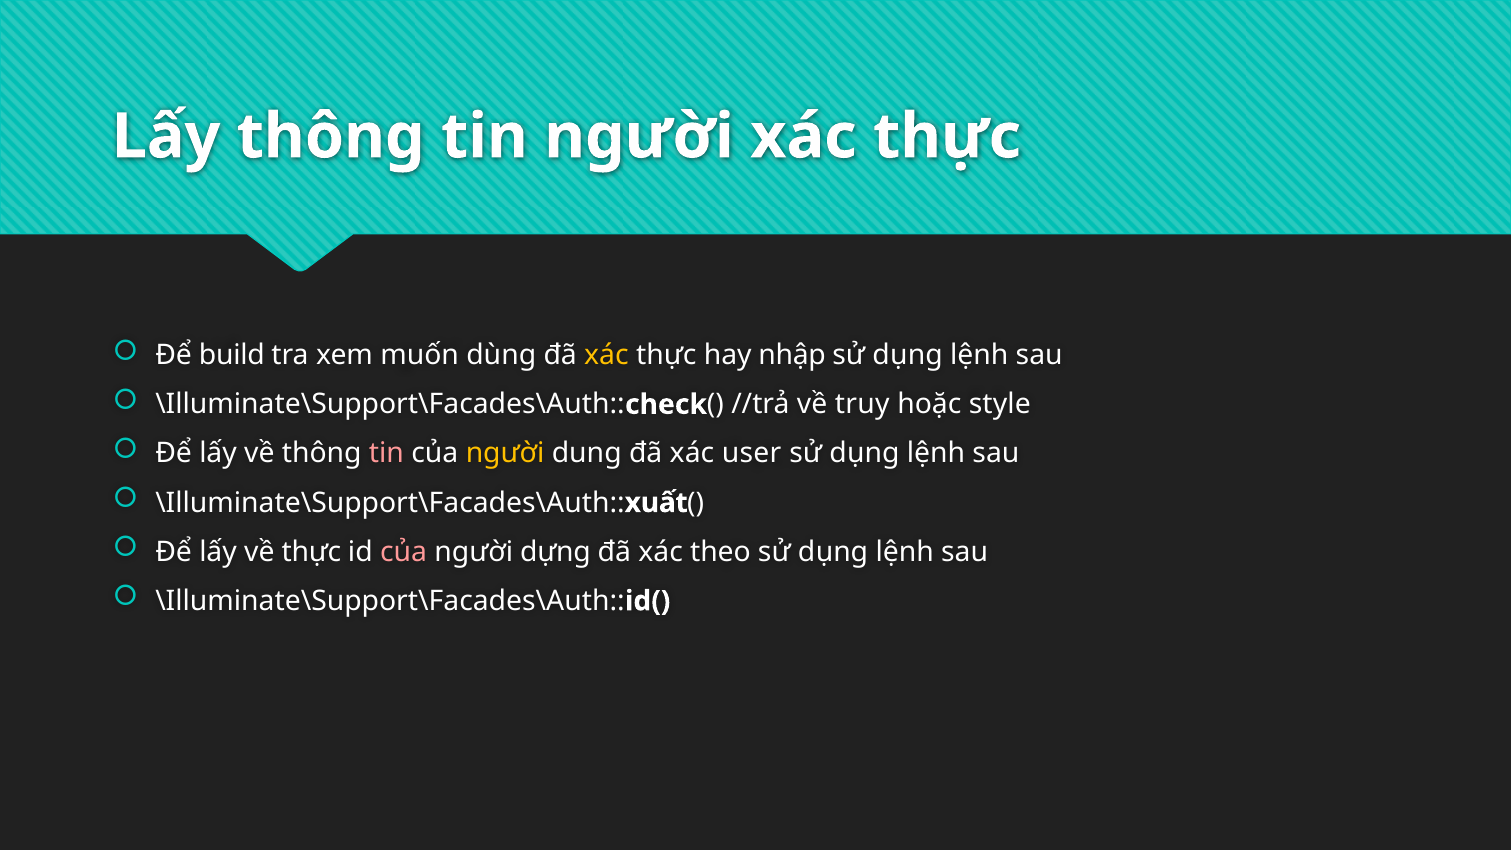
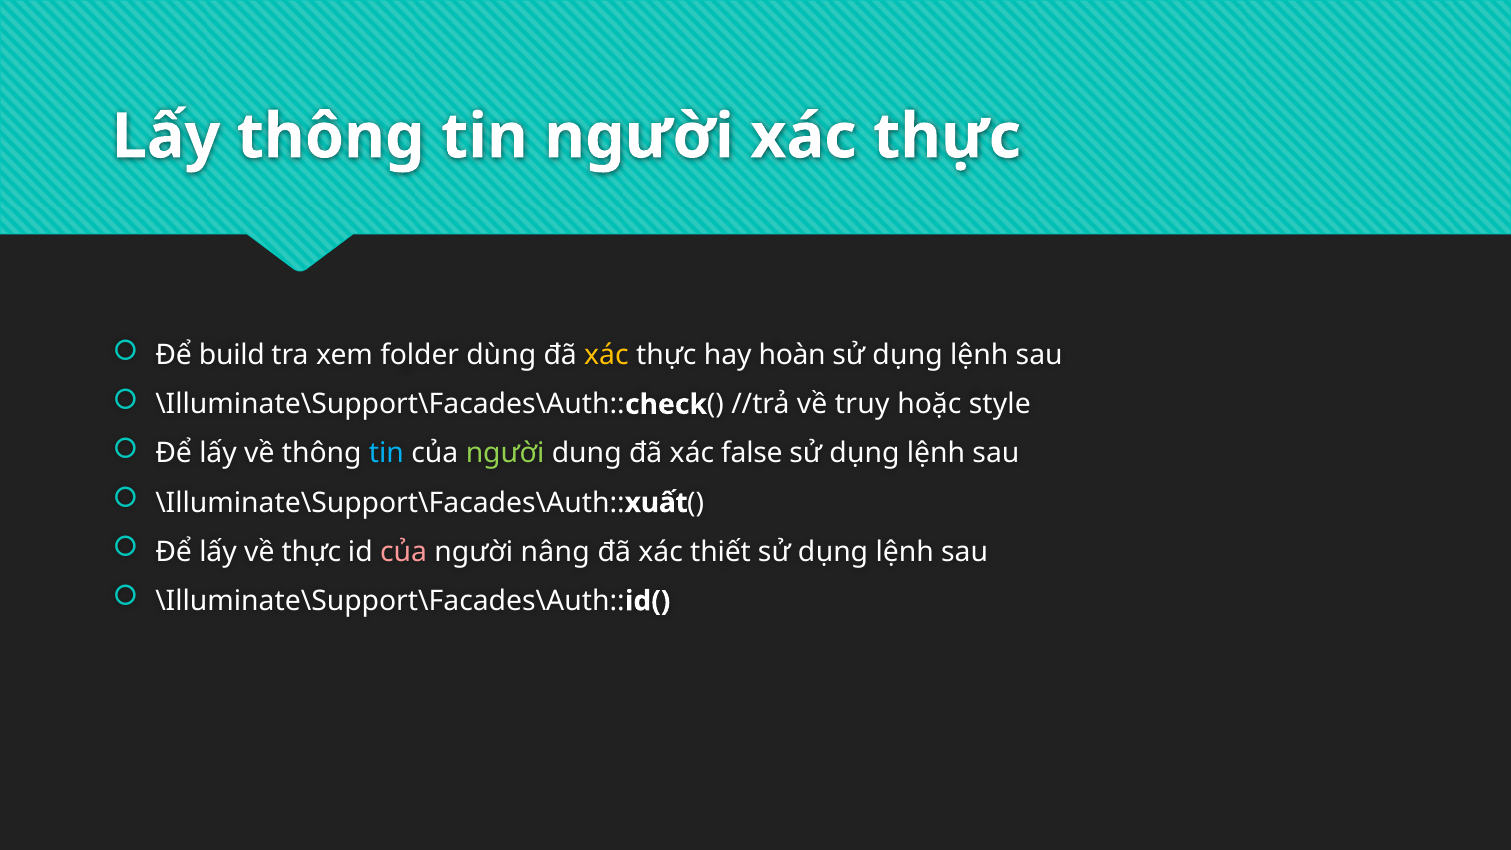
muốn: muốn -> folder
nhập: nhập -> hoàn
tin at (386, 454) colour: pink -> light blue
người at (505, 454) colour: yellow -> light green
user: user -> false
dựng: dựng -> nâng
theo: theo -> thiết
